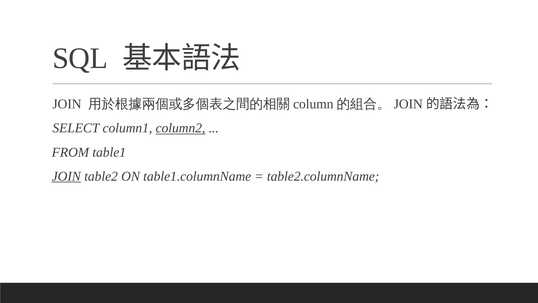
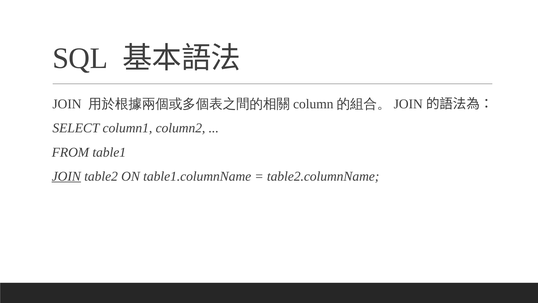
column2 underline: present -> none
